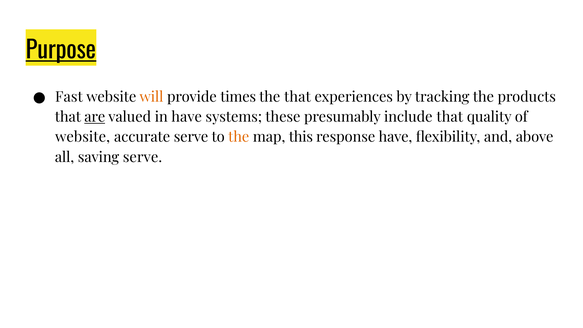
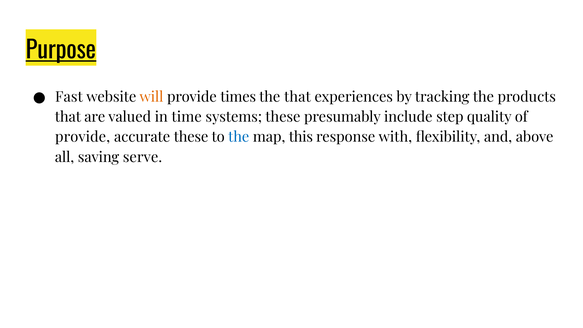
are underline: present -> none
in have: have -> time
include that: that -> step
website at (83, 137): website -> provide
accurate serve: serve -> these
the at (239, 137) colour: orange -> blue
response have: have -> with
